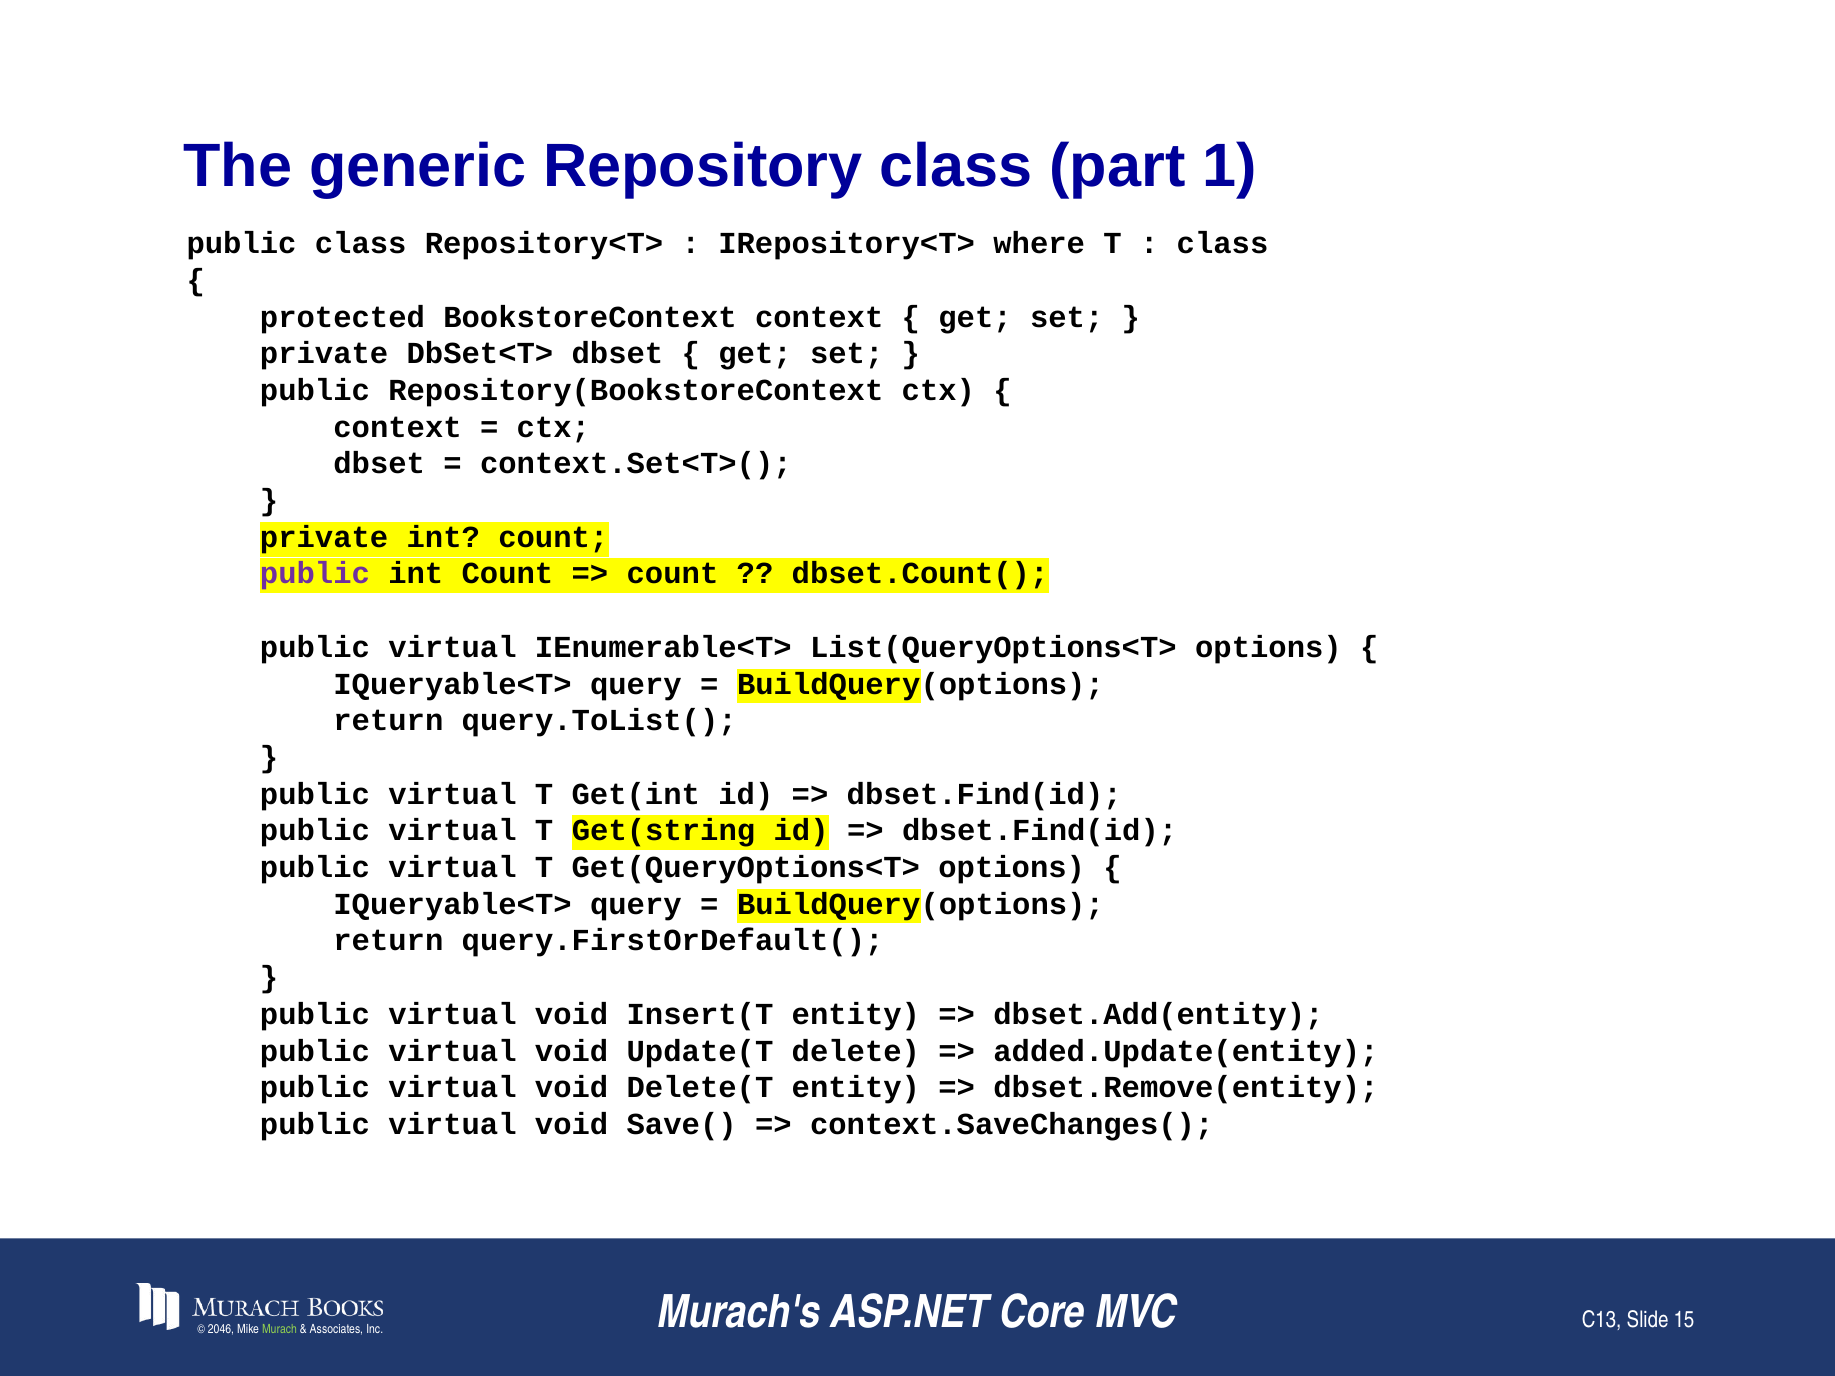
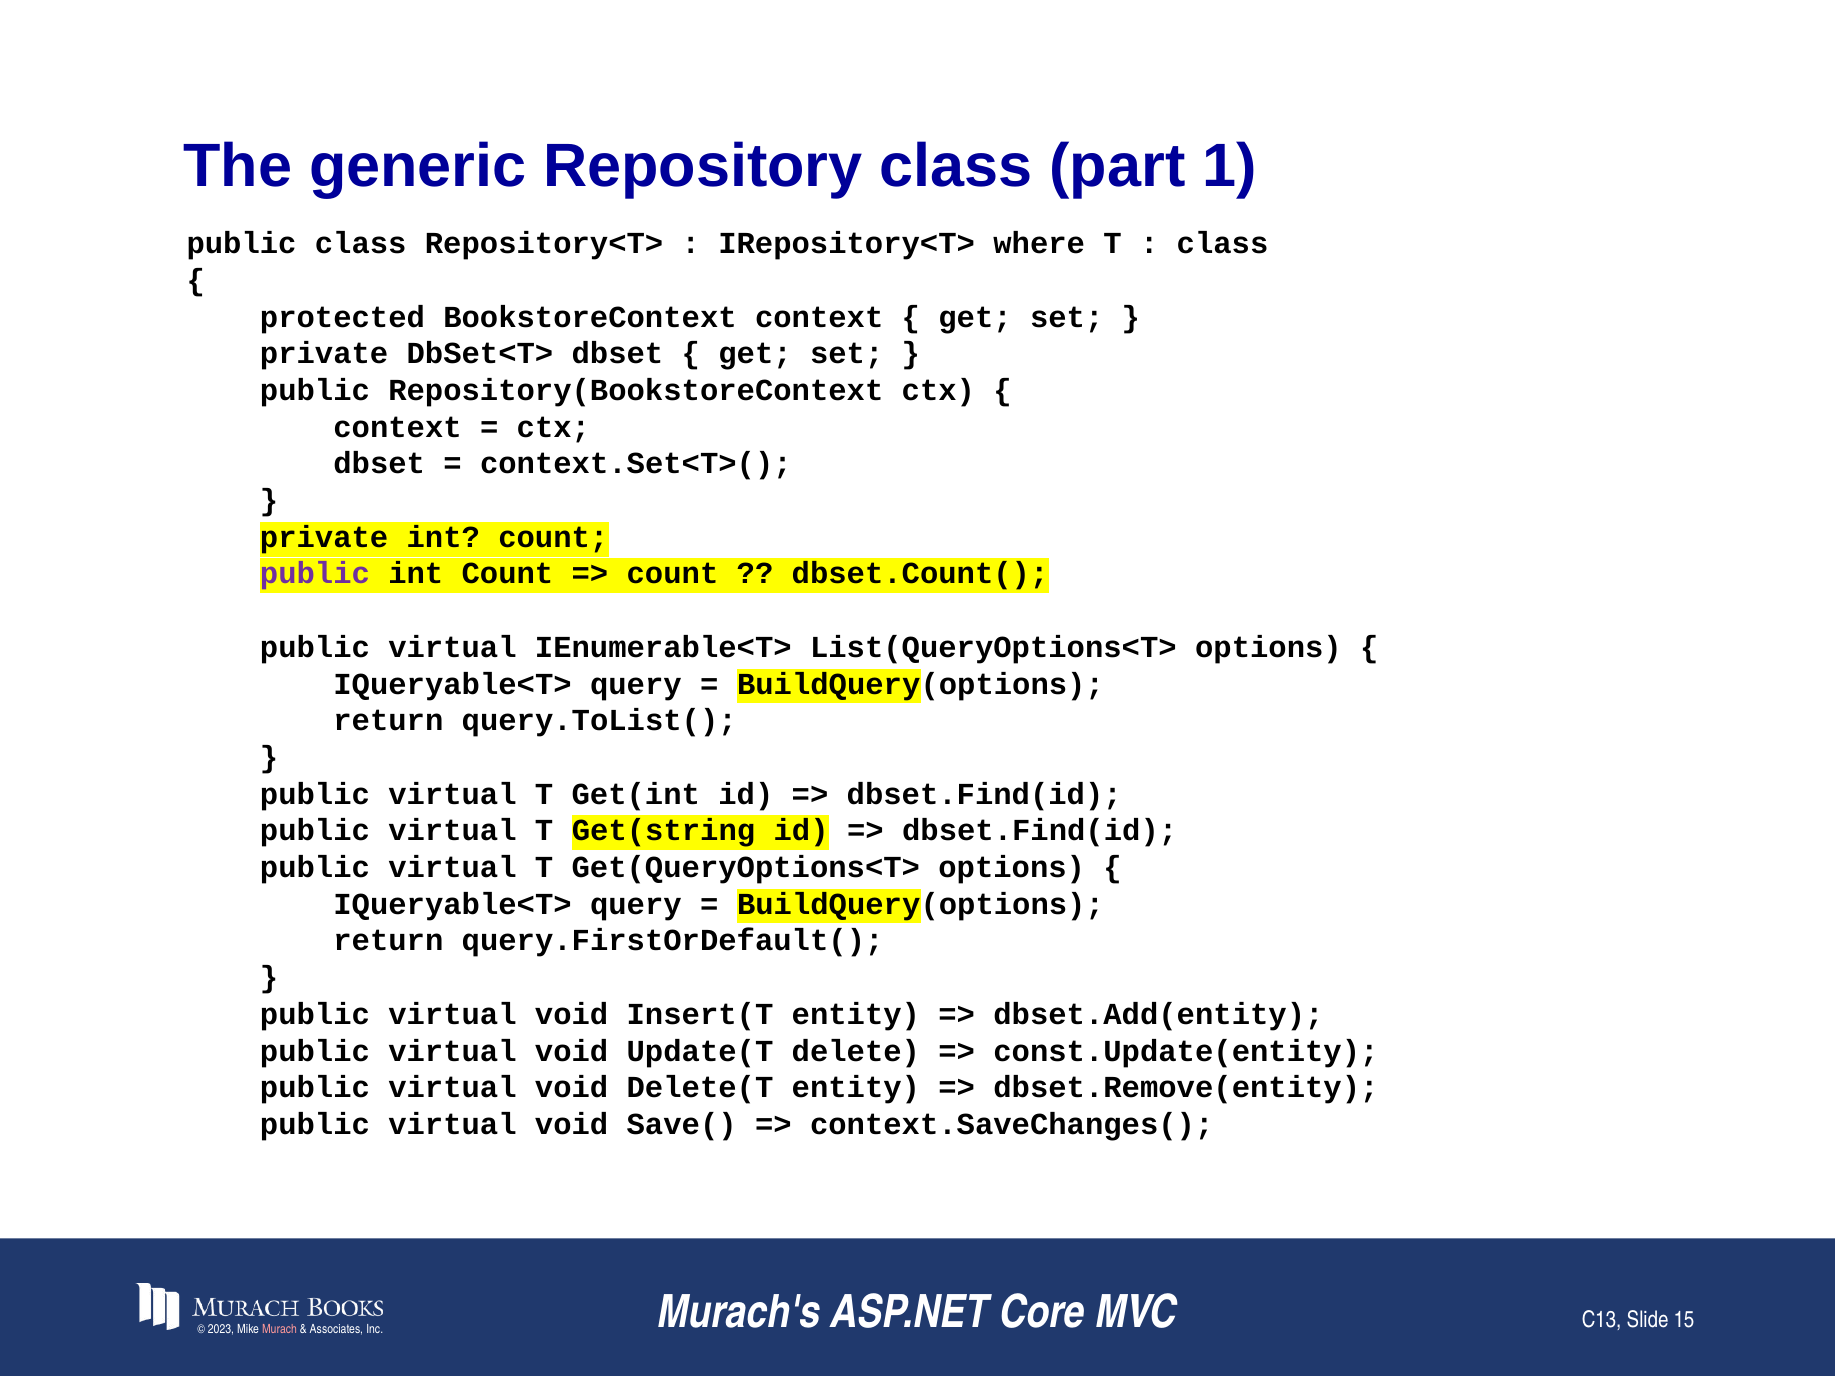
added.Update(entity: added.Update(entity -> const.Update(entity
2046: 2046 -> 2023
Murach colour: light green -> pink
